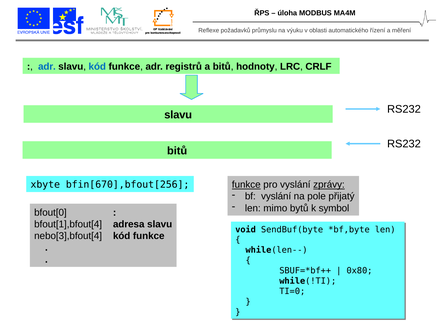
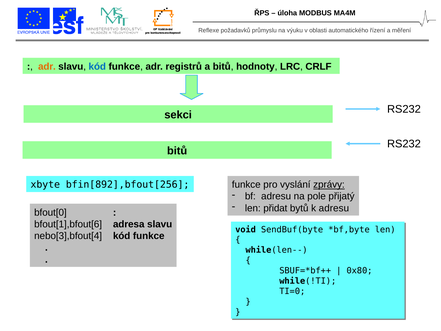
adr at (47, 66) colour: blue -> orange
slavu at (178, 115): slavu -> sekci
funkce at (246, 185) underline: present -> none
bfin[670],bfout[256: bfin[670],bfout[256 -> bfin[892],bfout[256
bf vyslání: vyslání -> adresu
mimo: mimo -> přidat
k symbol: symbol -> adresu
bfout[1],bfout[4: bfout[1],bfout[4 -> bfout[1],bfout[6
